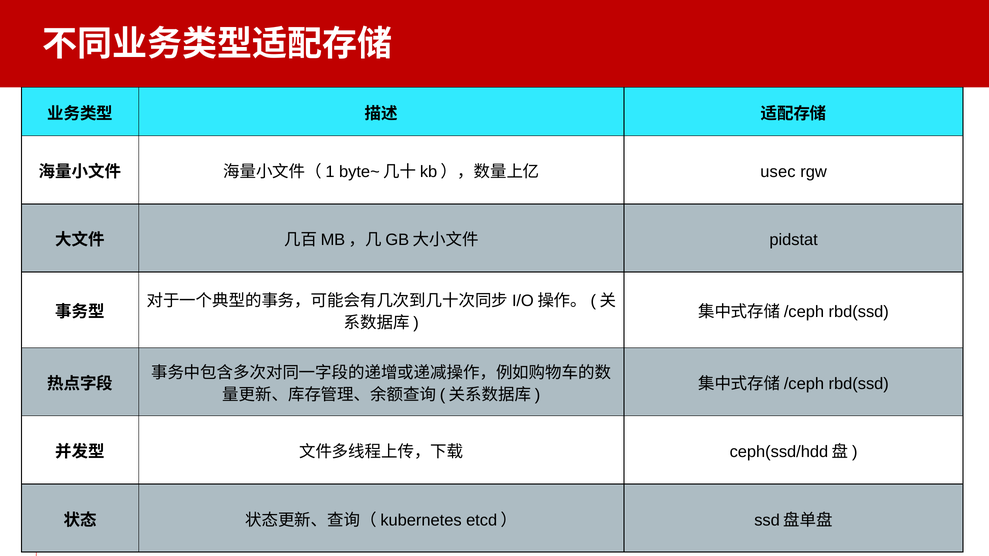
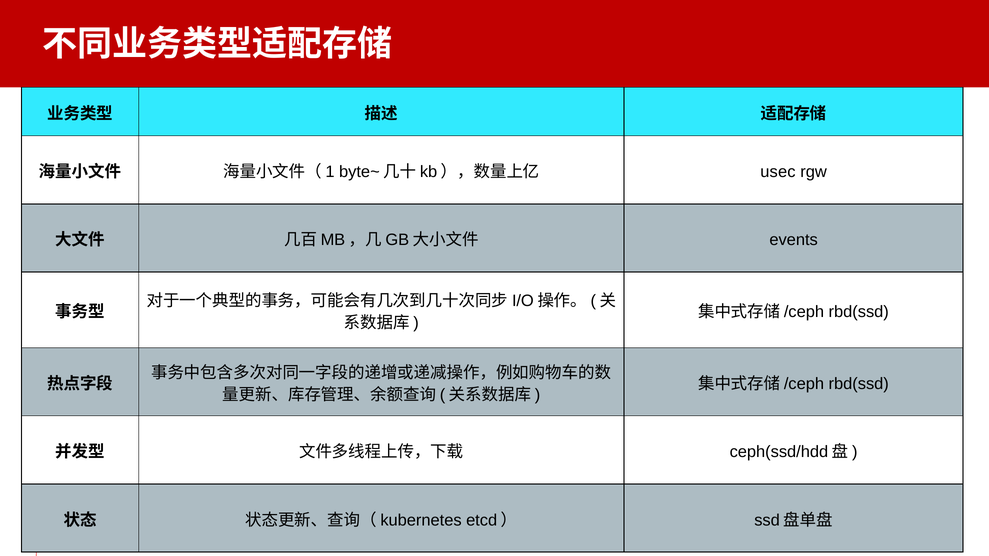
pidstat: pidstat -> events
